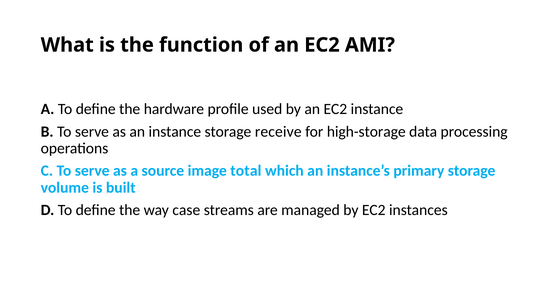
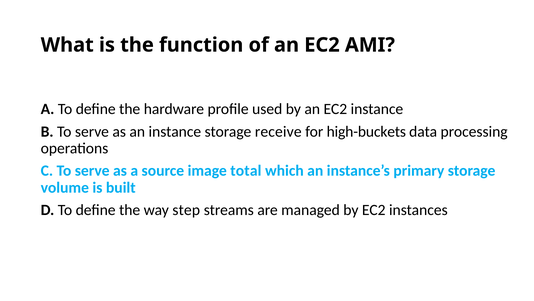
high-storage: high-storage -> high-buckets
case: case -> step
